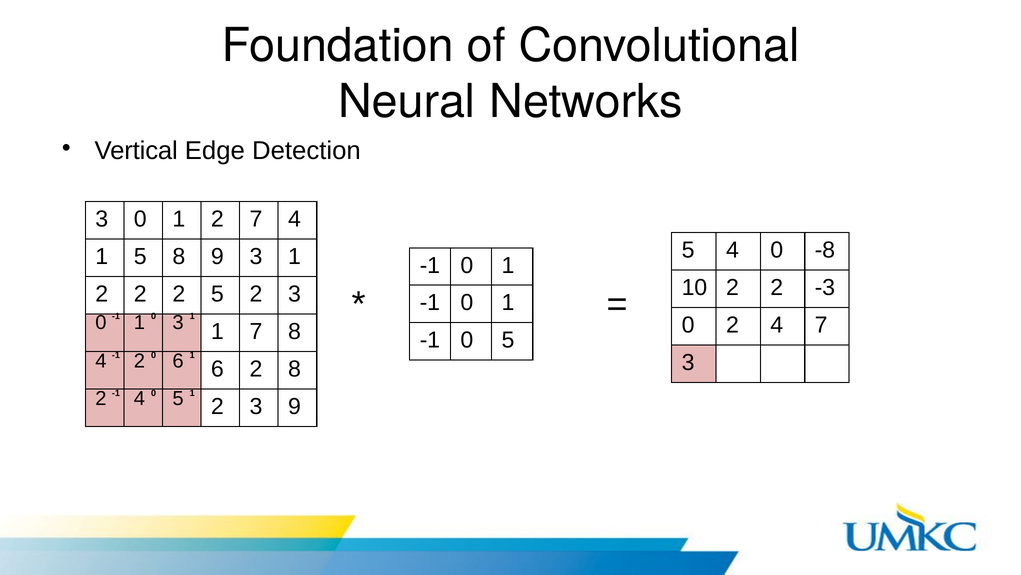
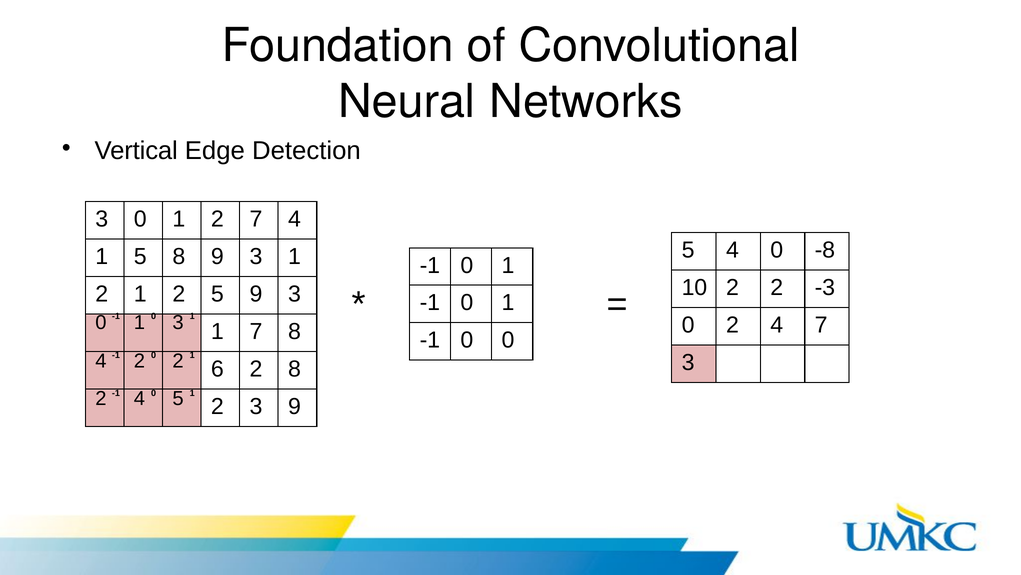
2 at (140, 294): 2 -> 1
5 2: 2 -> 9
-1 0 5: 5 -> 0
2 0 6: 6 -> 2
